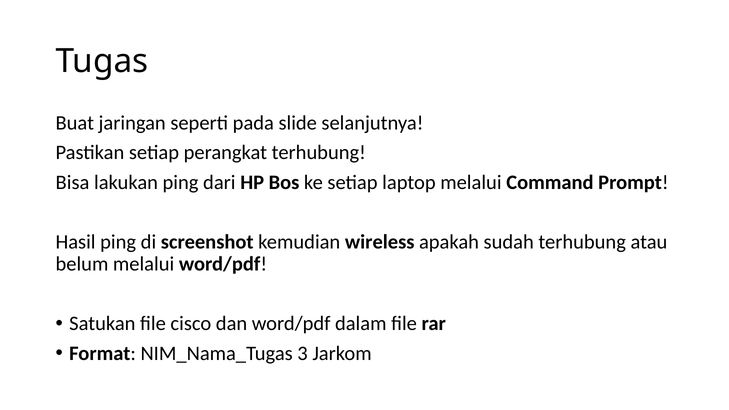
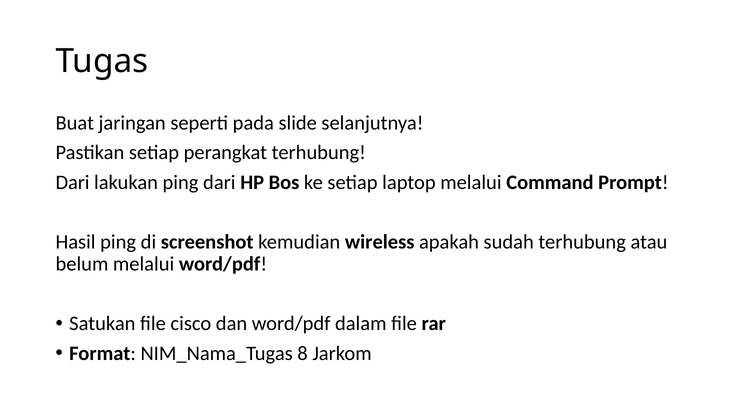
Bisa at (72, 182): Bisa -> Dari
3: 3 -> 8
